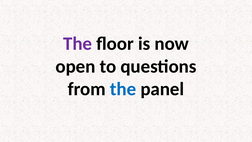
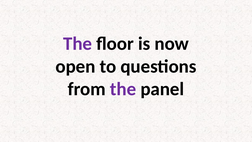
the at (123, 89) colour: blue -> purple
